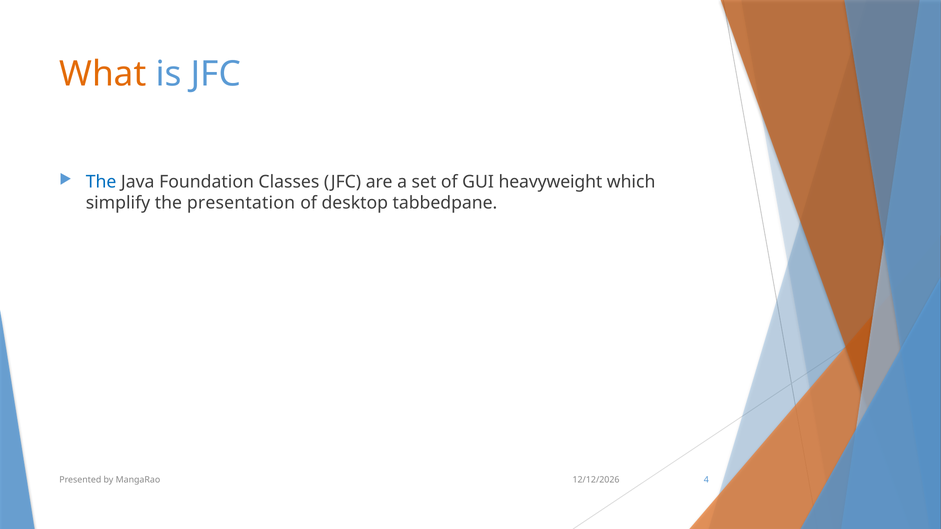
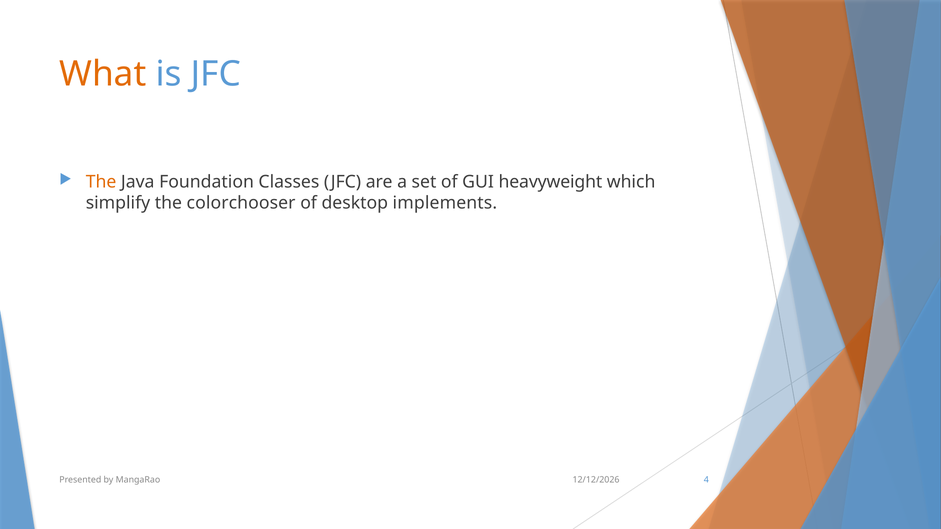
The at (101, 182) colour: blue -> orange
presentation: presentation -> colorchooser
tabbedpane: tabbedpane -> implements
